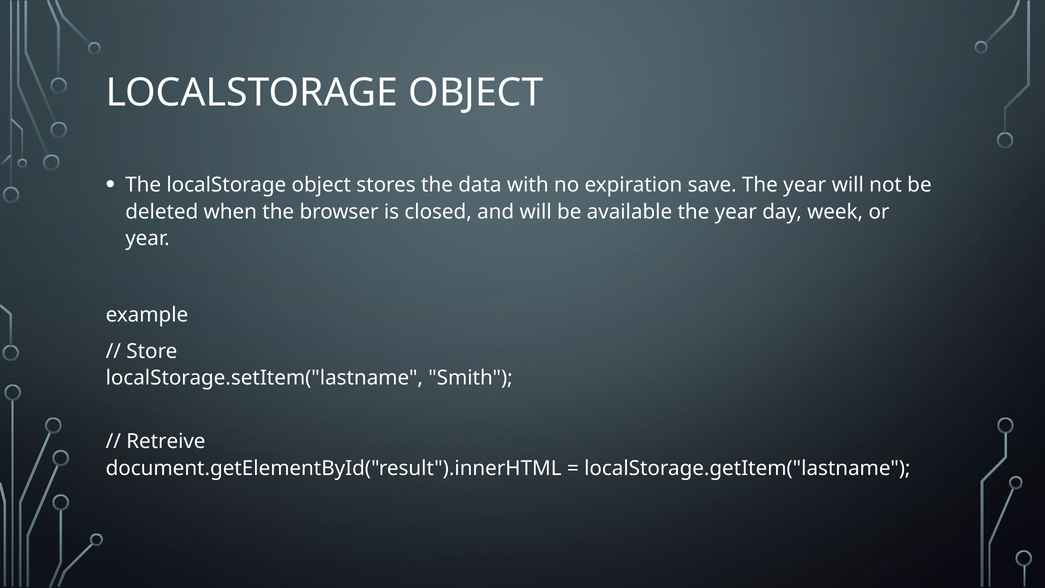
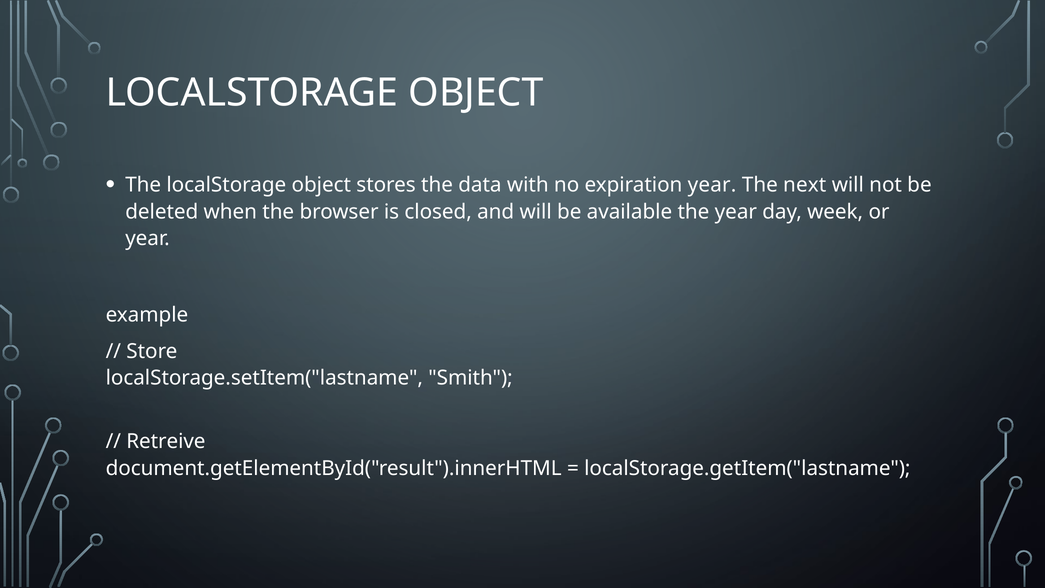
expiration save: save -> year
year at (805, 185): year -> next
